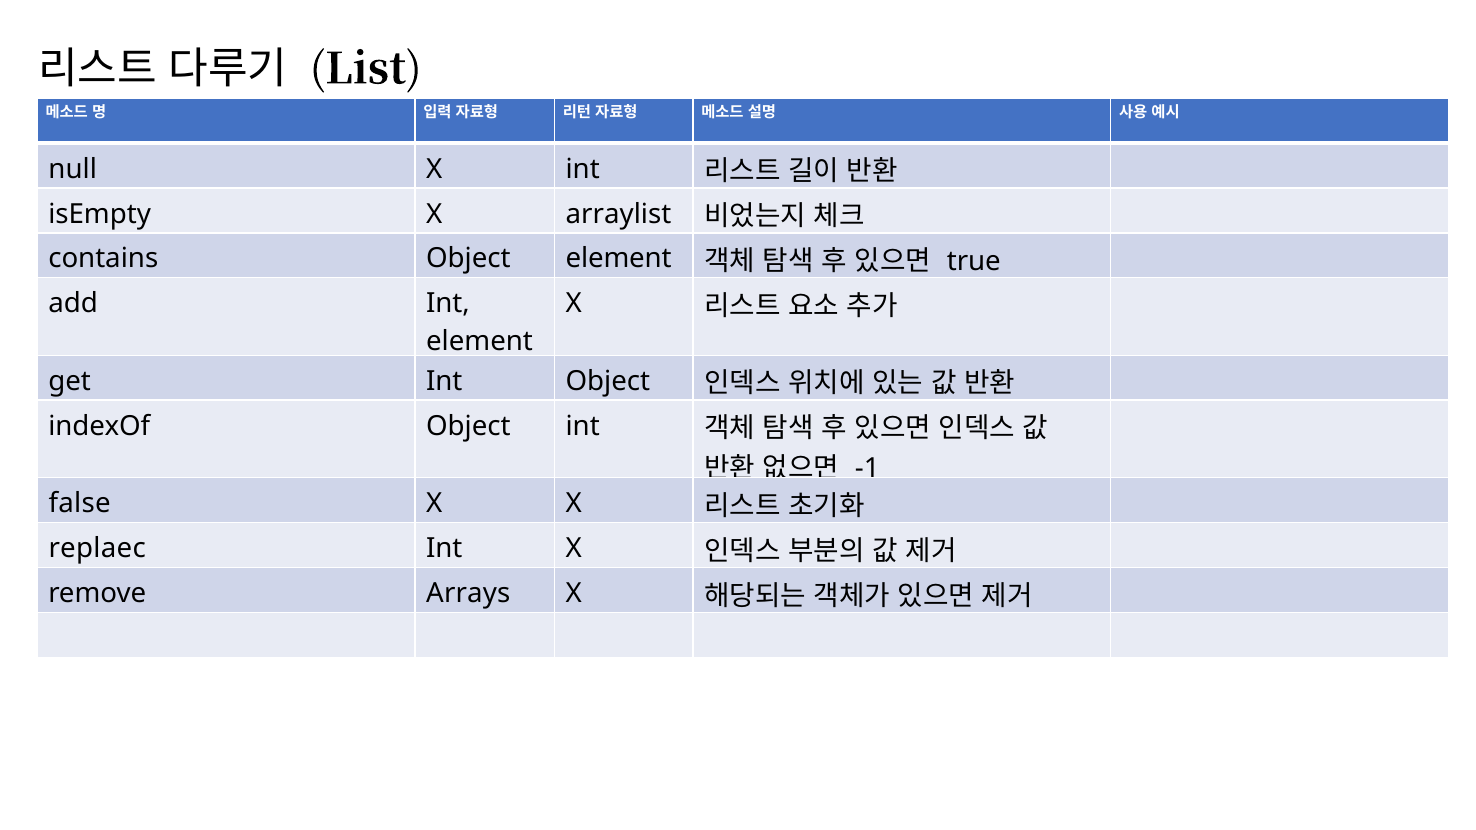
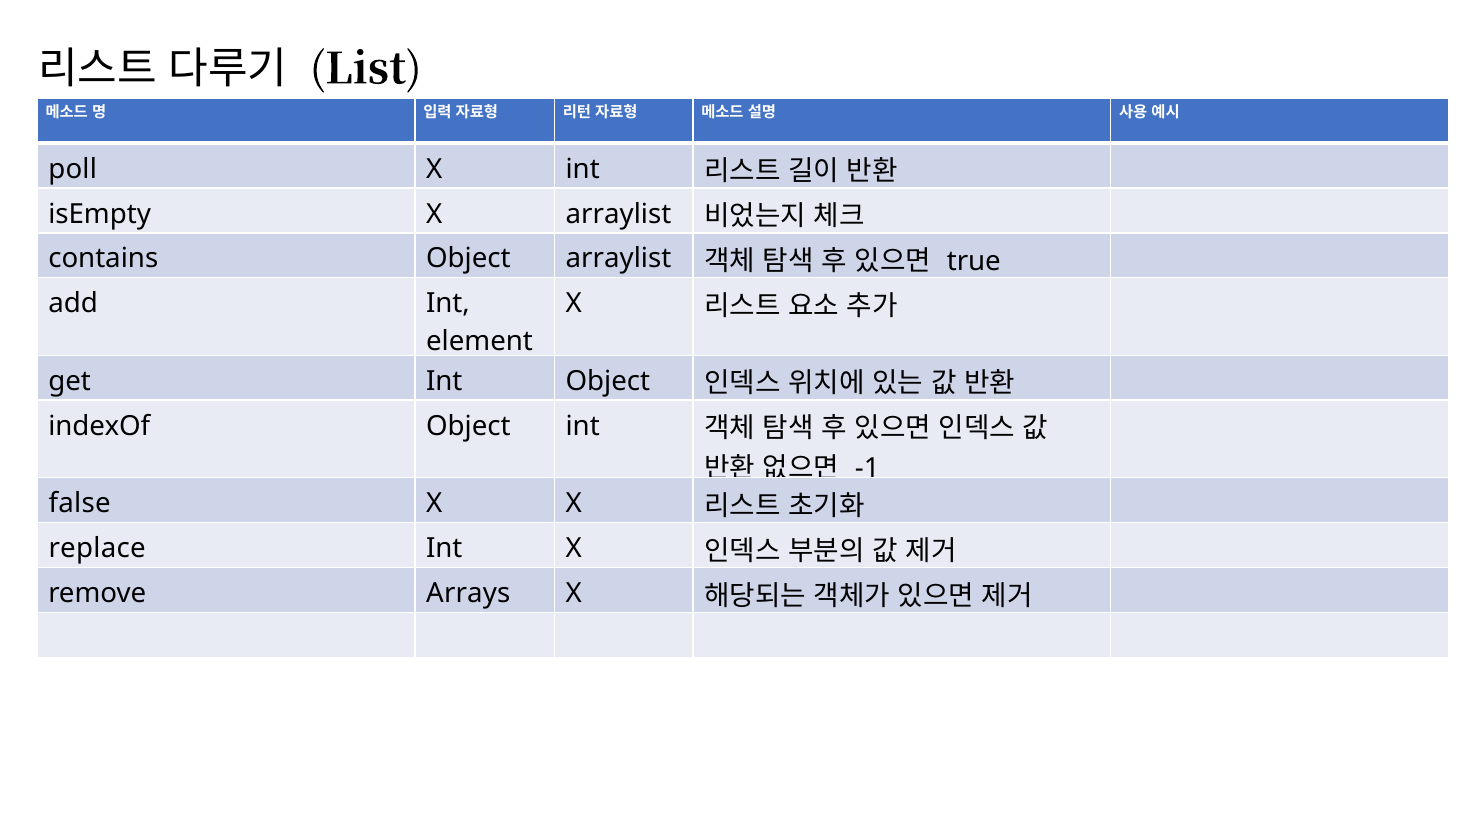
null: null -> poll
Object element: element -> arraylist
replaec: replaec -> replace
